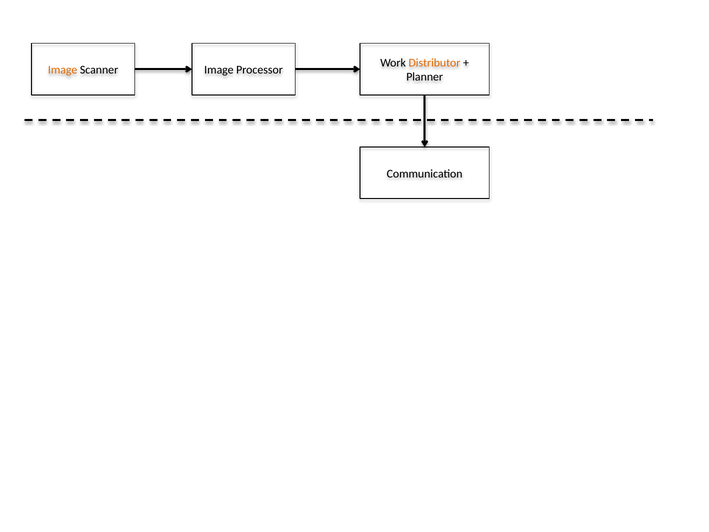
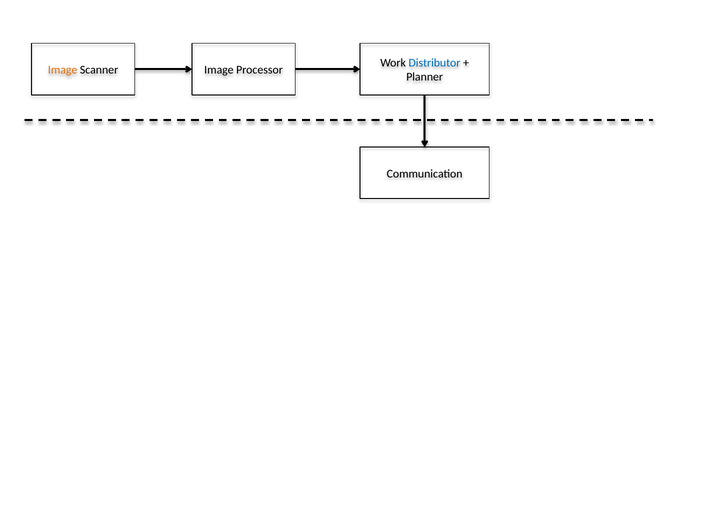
Distributor colour: orange -> blue
